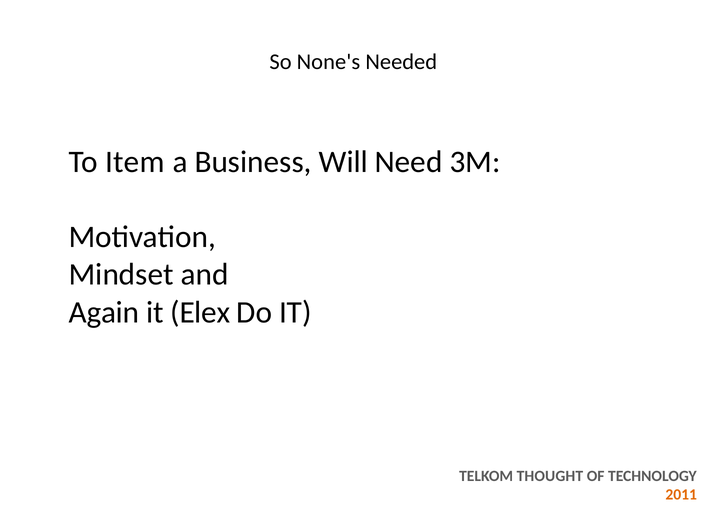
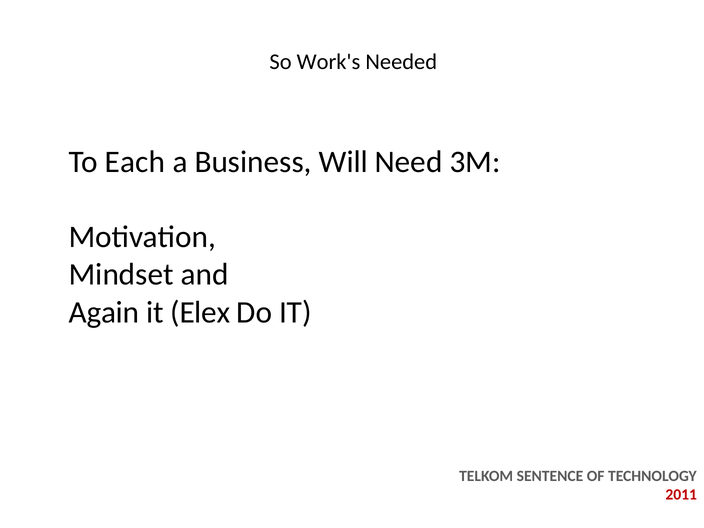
None's: None's -> Work's
Item: Item -> Each
THOUGHT: THOUGHT -> SENTENCE
2011 colour: orange -> red
